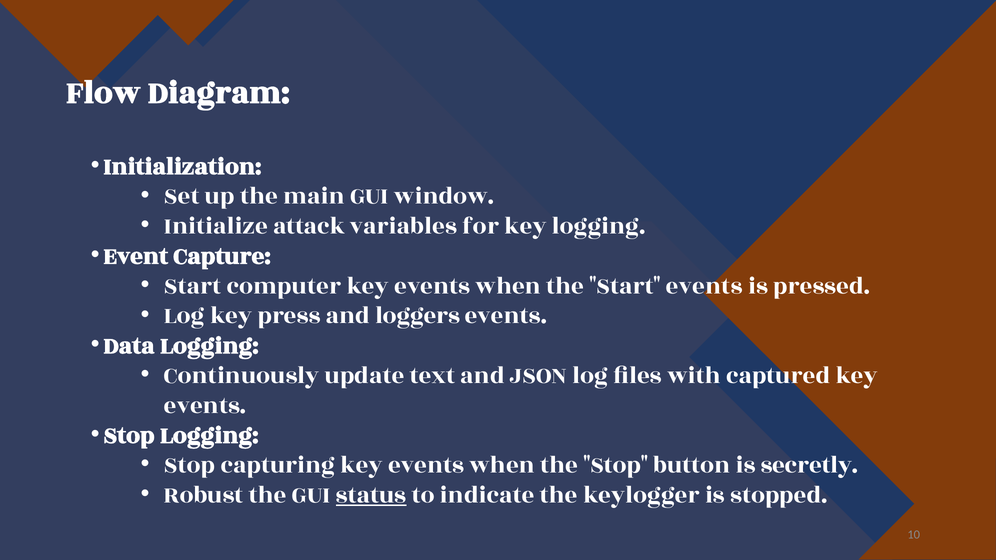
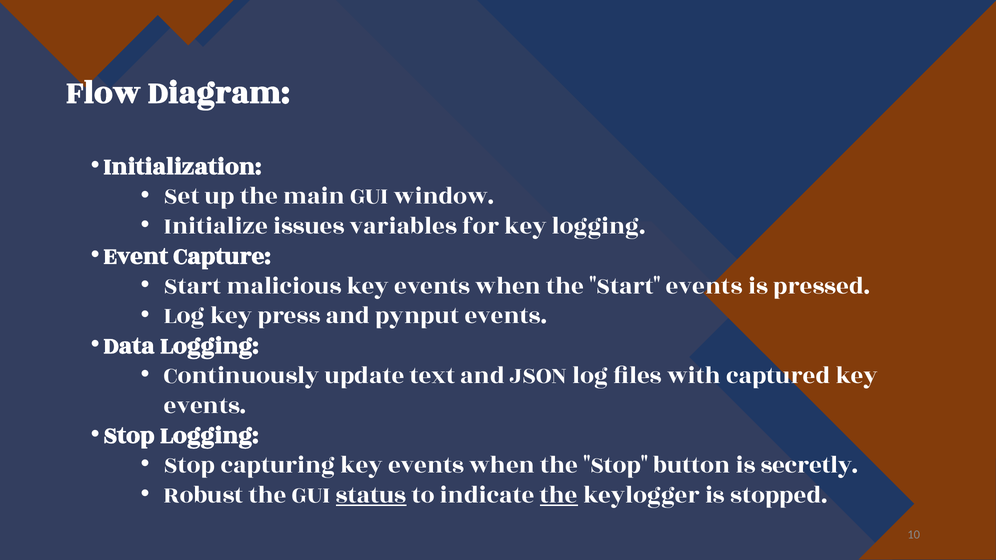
attack: attack -> issues
computer: computer -> malicious
loggers: loggers -> pynput
the at (559, 495) underline: none -> present
